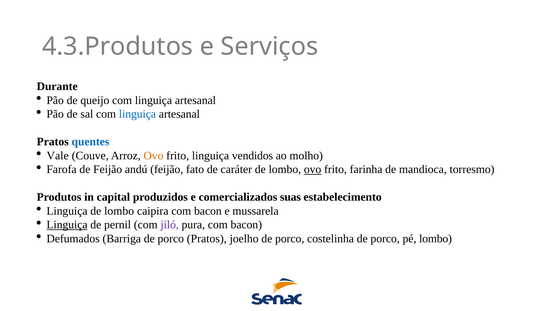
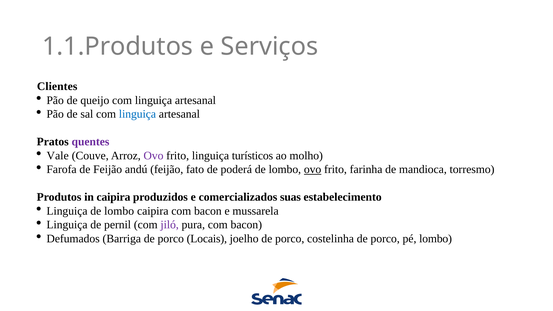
4.3.Produtos: 4.3.Produtos -> 1.1.Produtos
Durante: Durante -> Clientes
quentes colour: blue -> purple
Ovo at (154, 156) colour: orange -> purple
vendidos: vendidos -> turísticos
caráter: caráter -> poderá
in capital: capital -> caipira
Linguiça at (67, 225) underline: present -> none
porco Pratos: Pratos -> Locais
